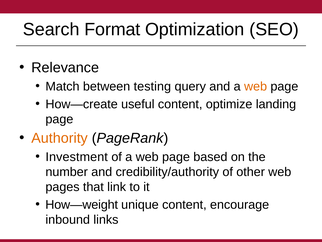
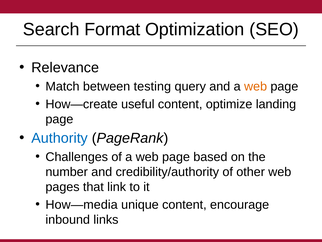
Authority colour: orange -> blue
Investment: Investment -> Challenges
How—weight: How—weight -> How—media
